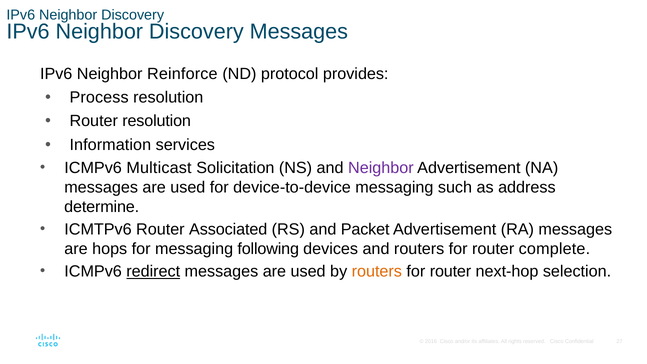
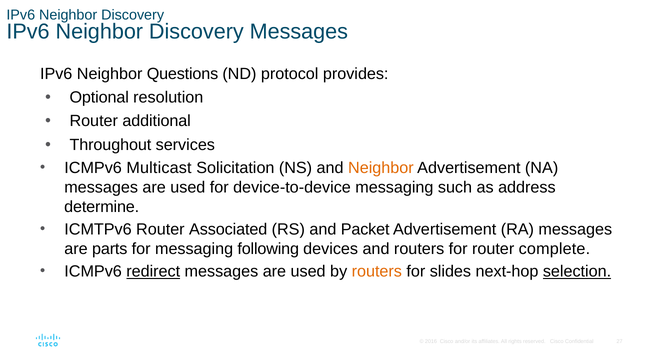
Reinforce: Reinforce -> Questions
Process: Process -> Optional
Router resolution: resolution -> additional
Information: Information -> Throughout
Neighbor at (381, 168) colour: purple -> orange
hops: hops -> parts
router at (451, 271): router -> slides
selection underline: none -> present
